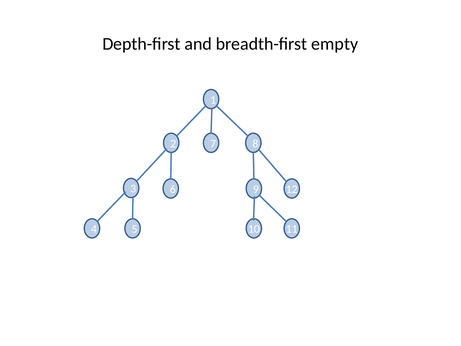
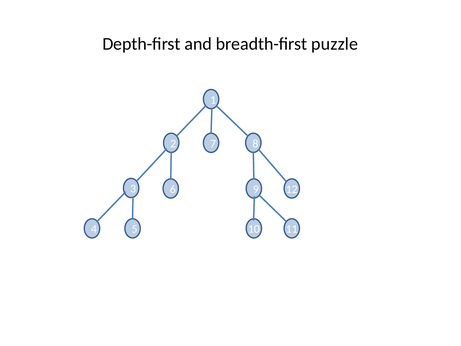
empty: empty -> puzzle
